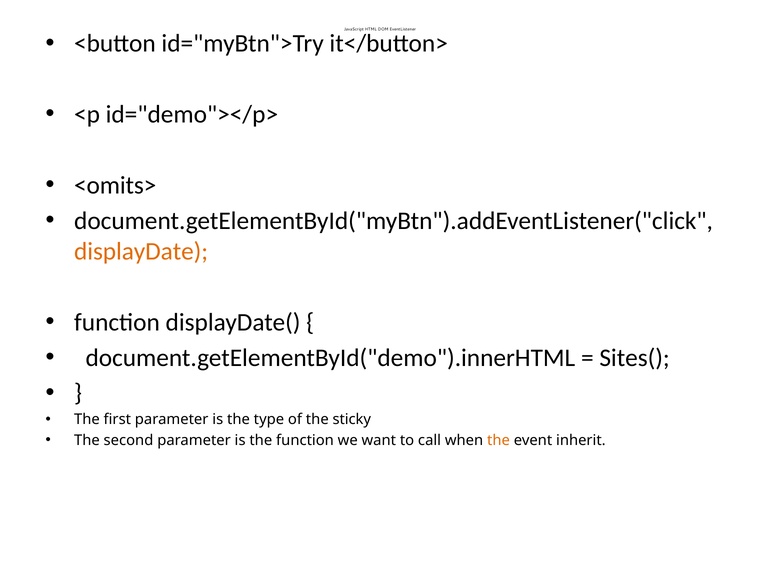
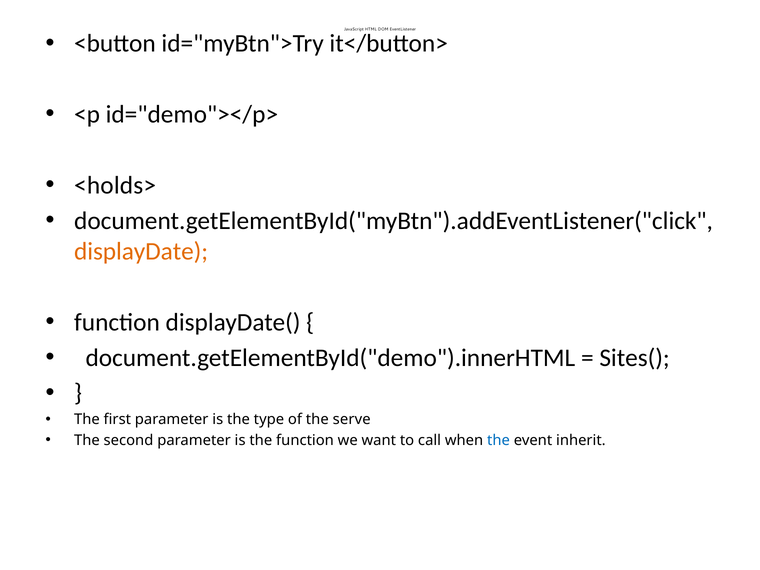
<omits>: <omits> -> <holds>
sticky: sticky -> serve
the at (499, 440) colour: orange -> blue
